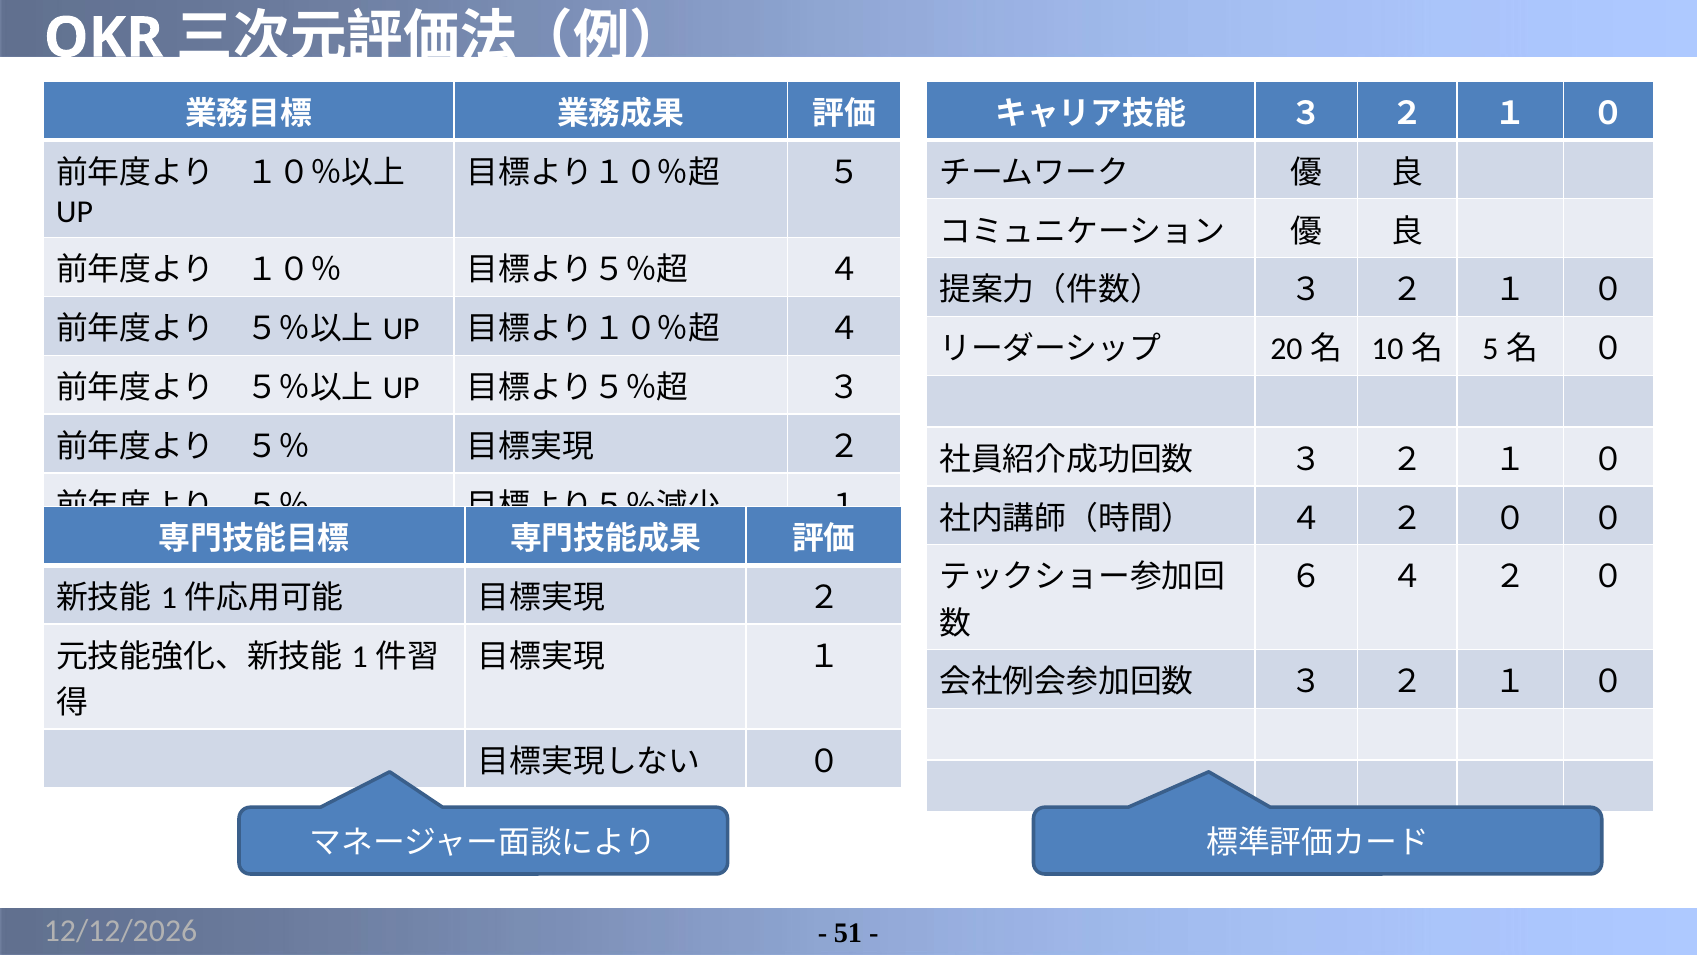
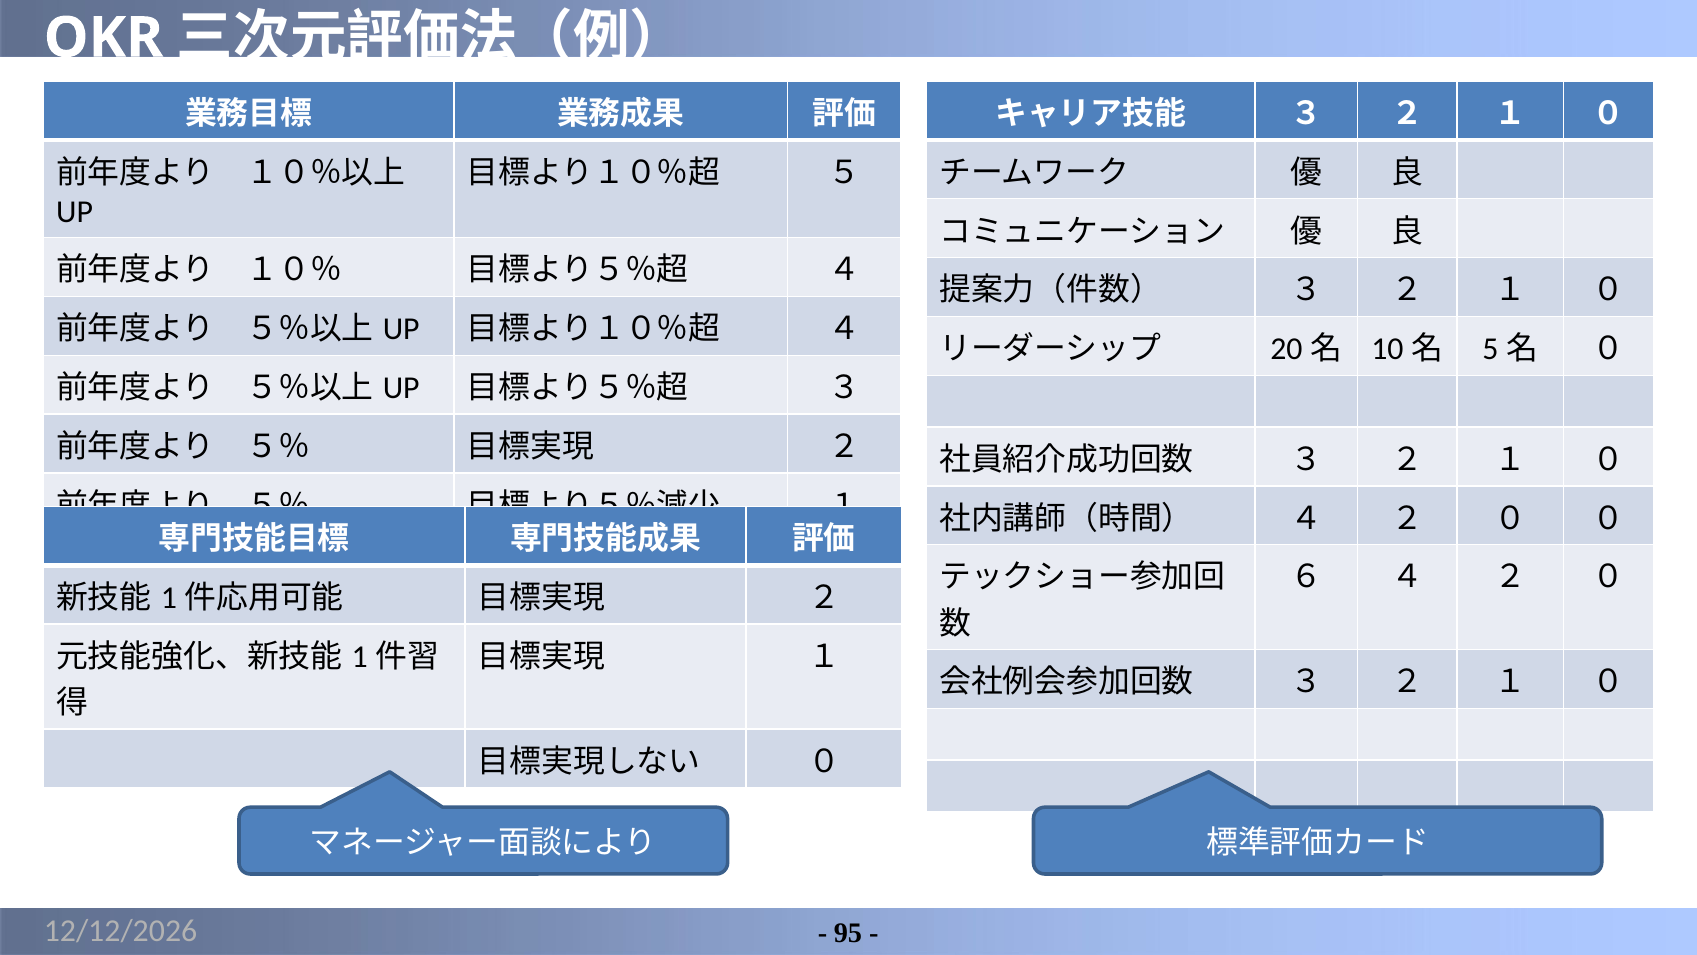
51: 51 -> 95
